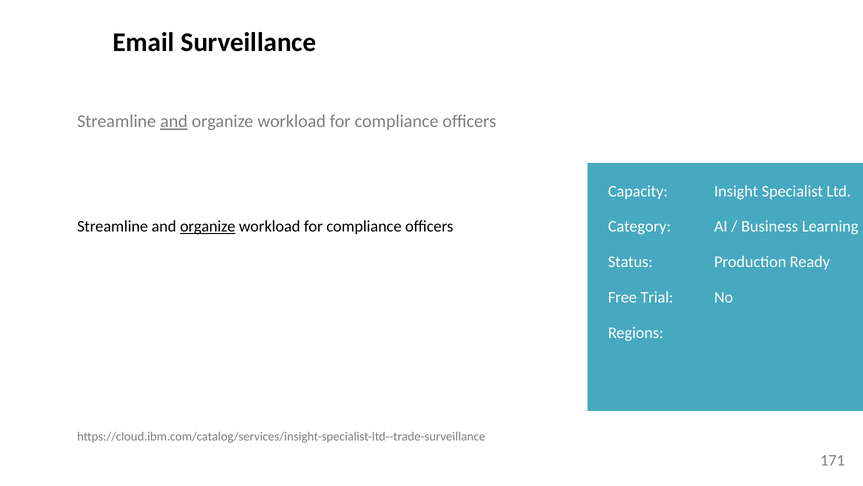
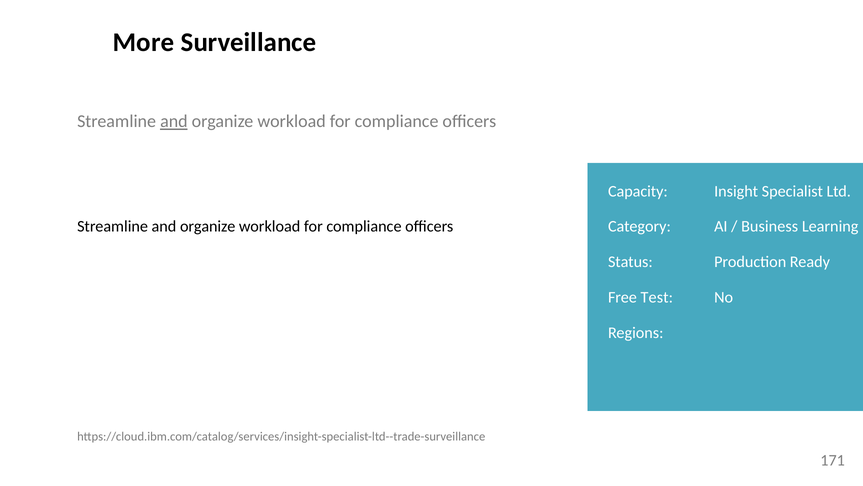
Email: Email -> More
organize at (208, 226) underline: present -> none
Trial: Trial -> Test
